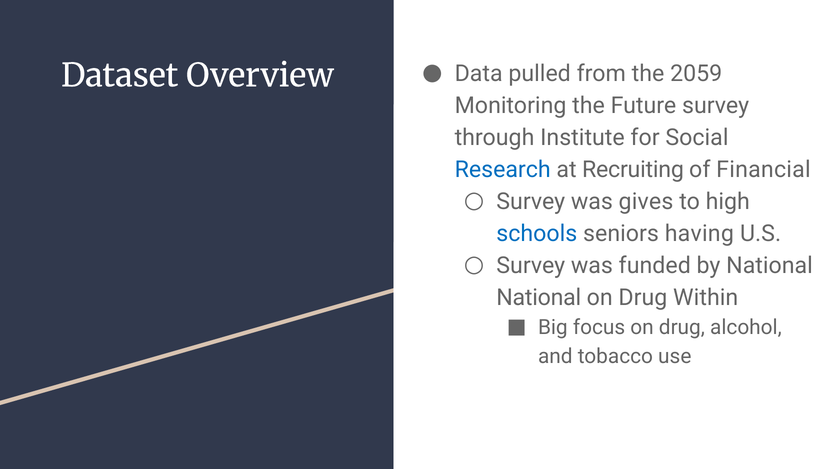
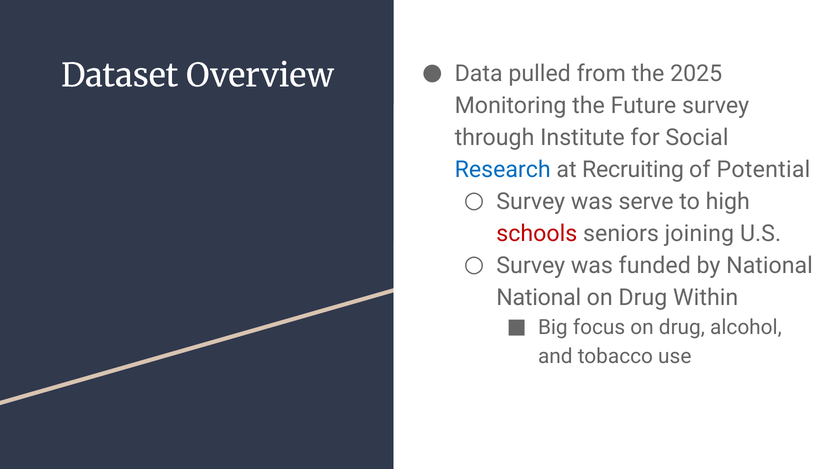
2059: 2059 -> 2025
Financial: Financial -> Potential
gives: gives -> serve
schools colour: blue -> red
having: having -> joining
